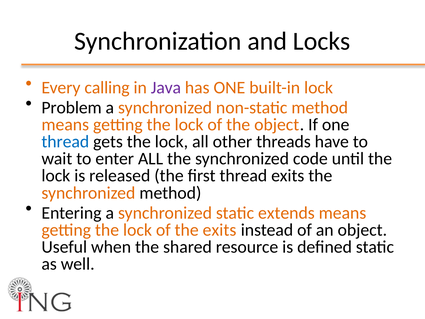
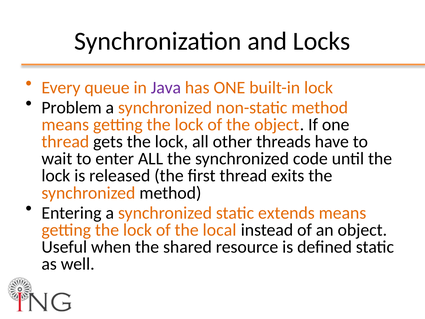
calling: calling -> queue
thread at (65, 142) colour: blue -> orange
the exits: exits -> local
